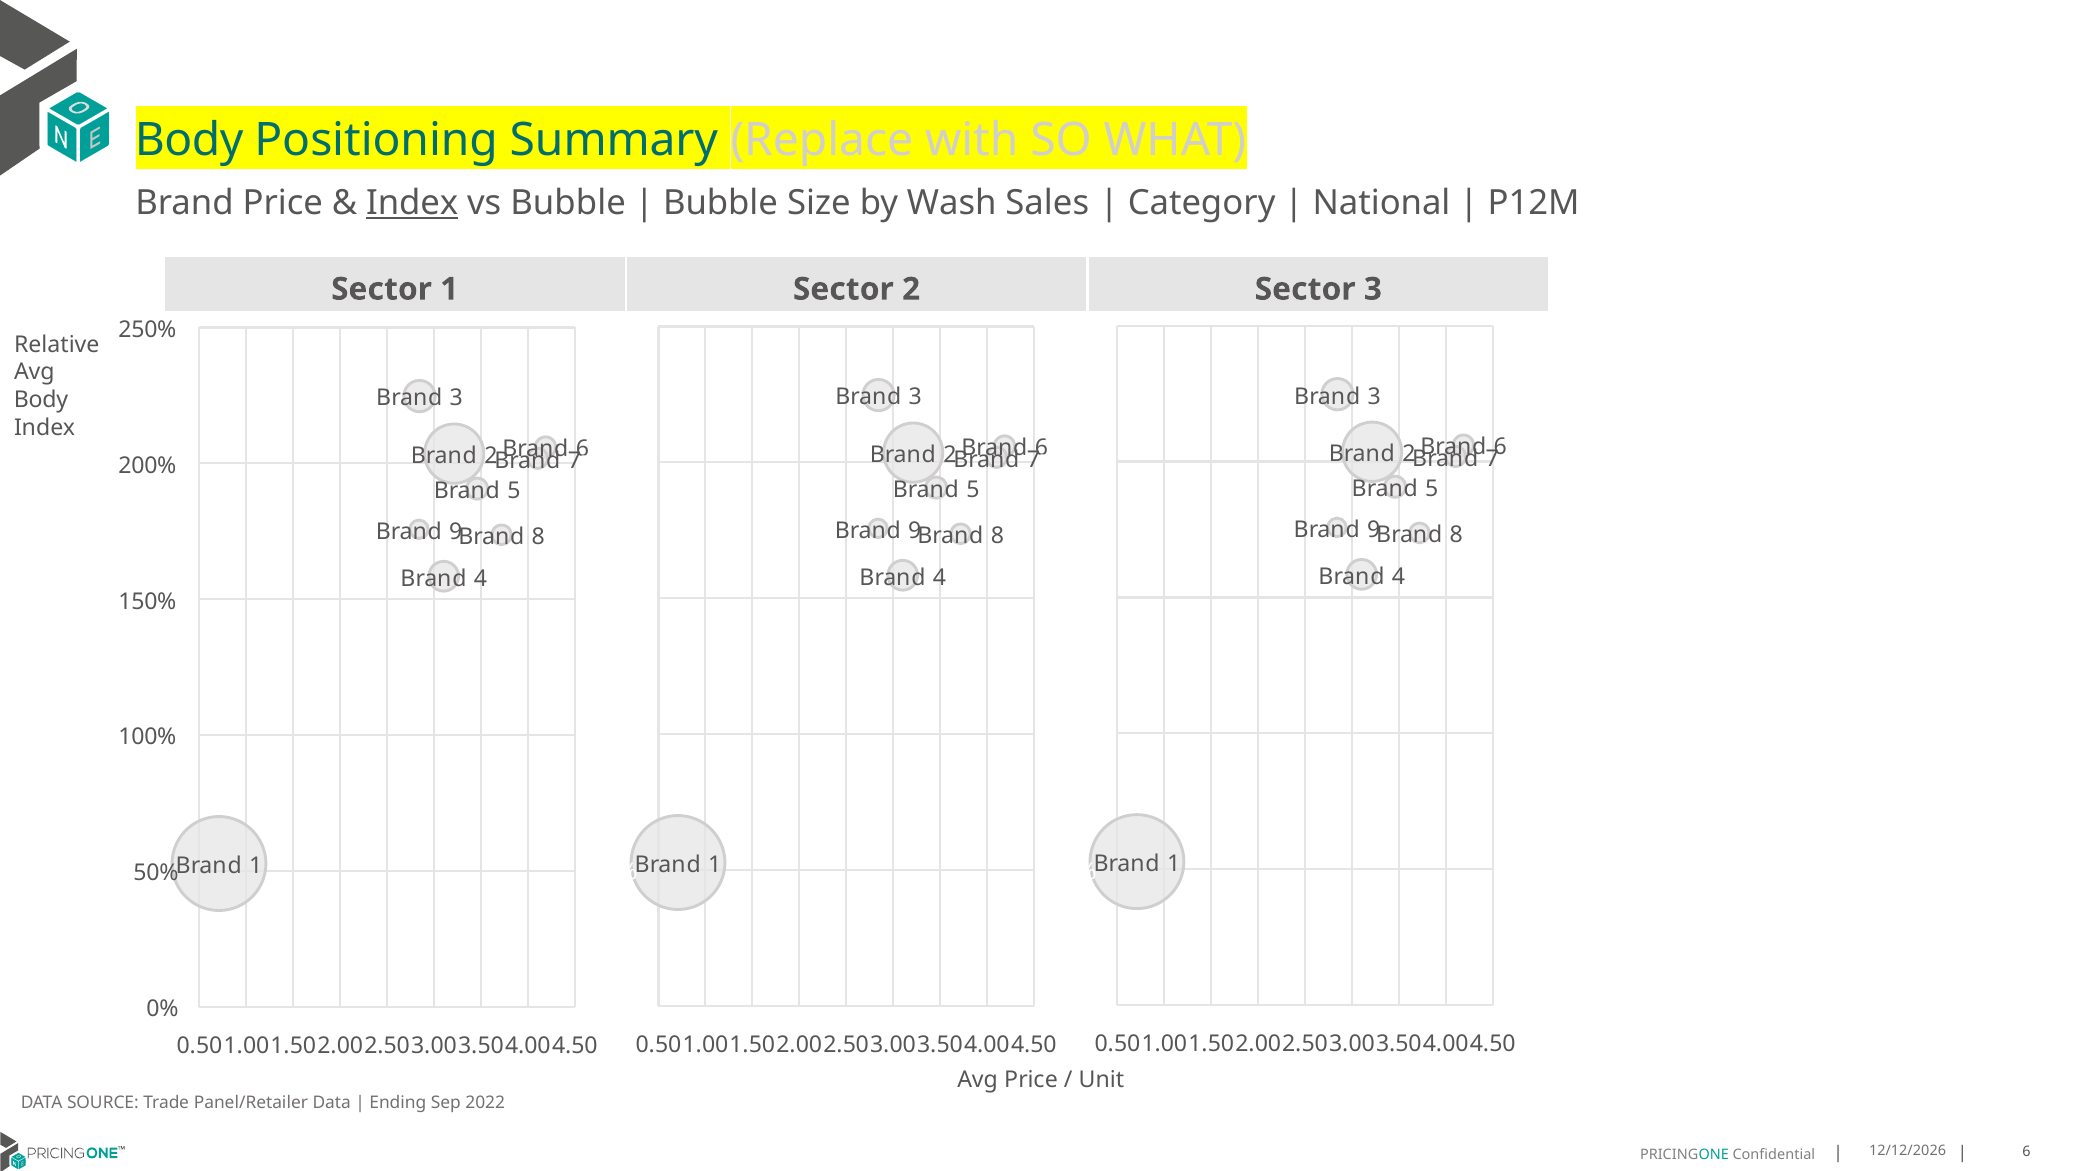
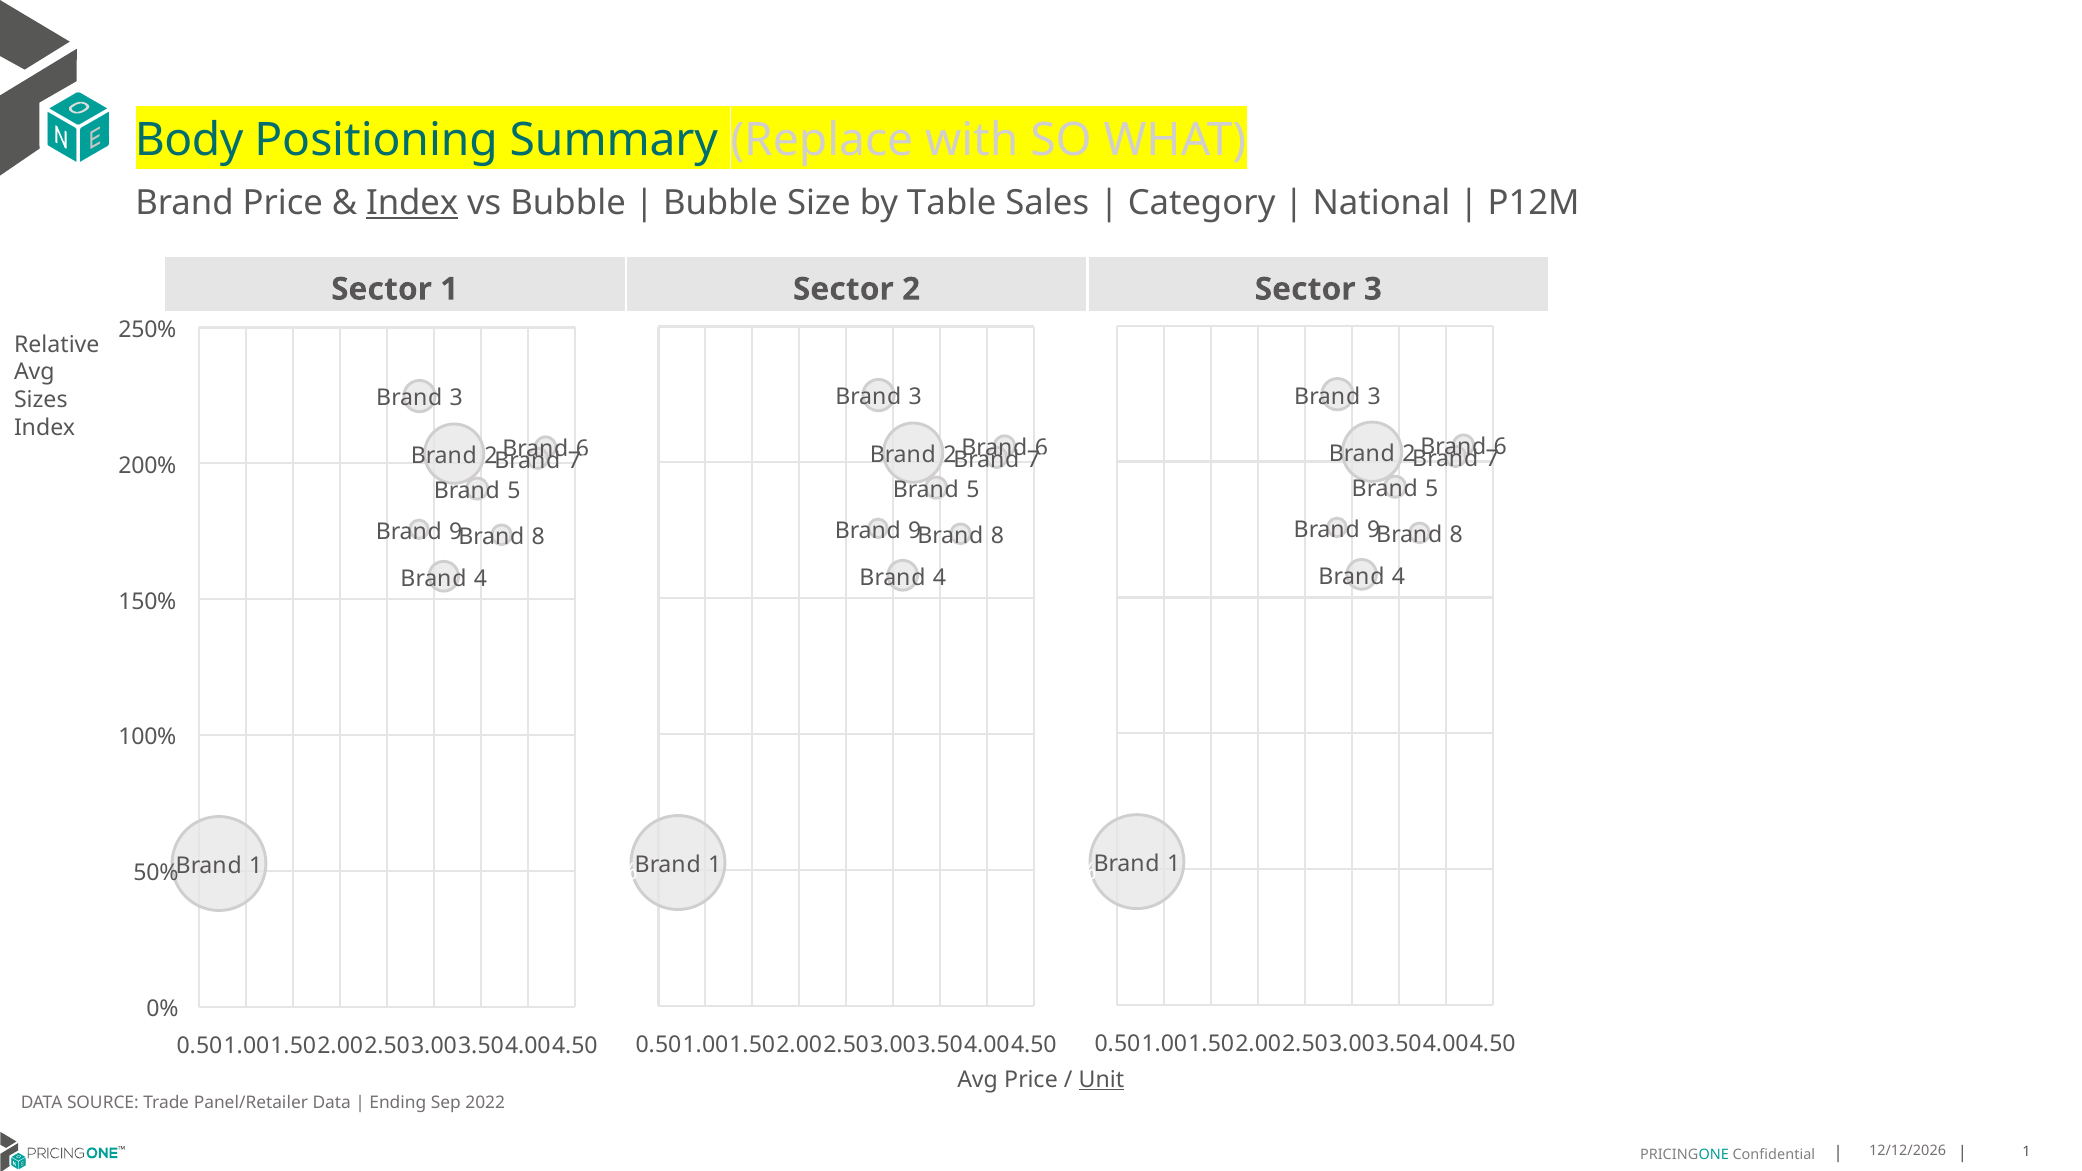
Wash: Wash -> Table
Body at (41, 400): Body -> Sizes
Unit underline: none -> present
6 at (2027, 1151): 6 -> 1
